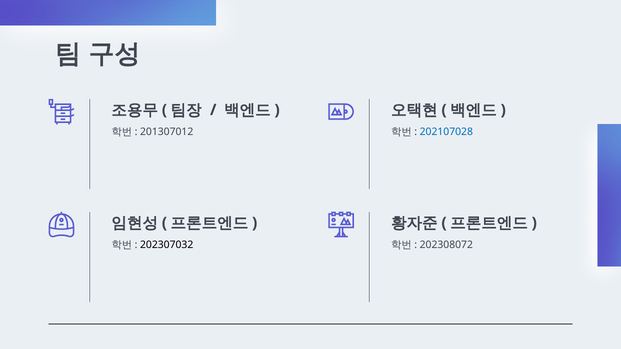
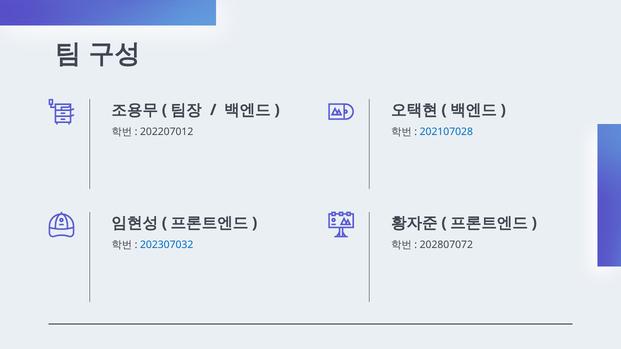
201307012: 201307012 -> 202207012
202307032 colour: black -> blue
202308072: 202308072 -> 202807072
